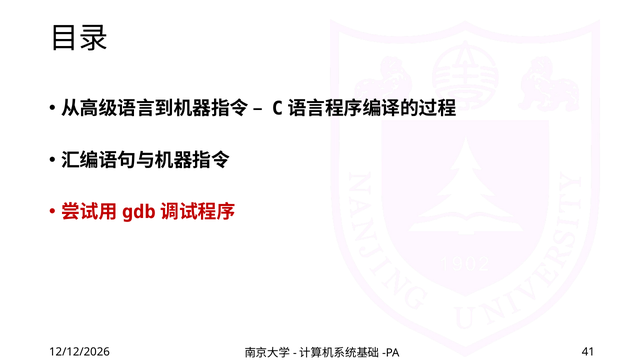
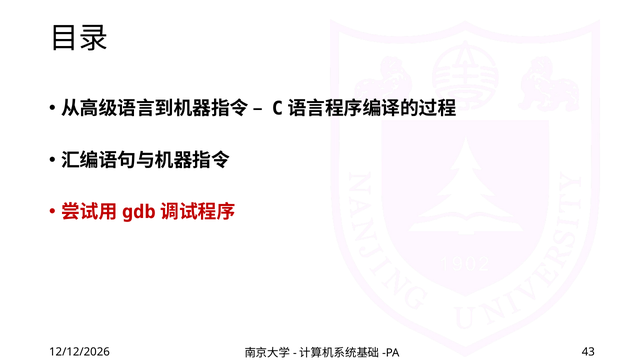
41: 41 -> 43
